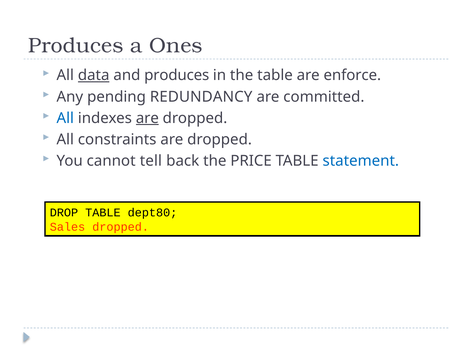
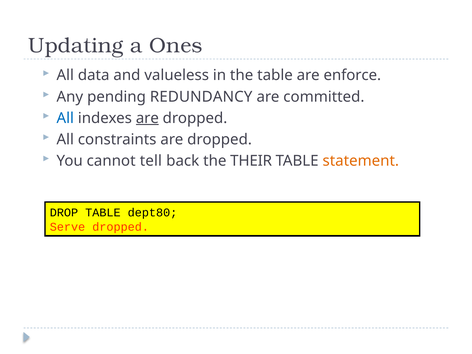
Produces at (76, 46): Produces -> Updating
data underline: present -> none
and produces: produces -> valueless
PRICE: PRICE -> THEIR
statement colour: blue -> orange
Sales: Sales -> Serve
